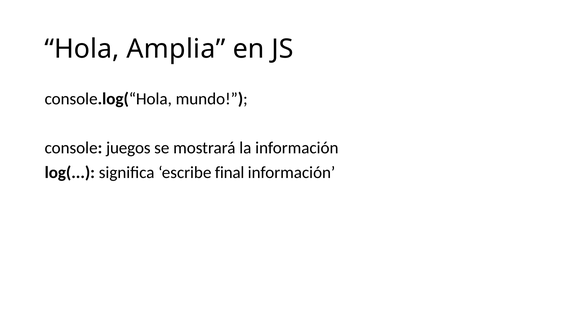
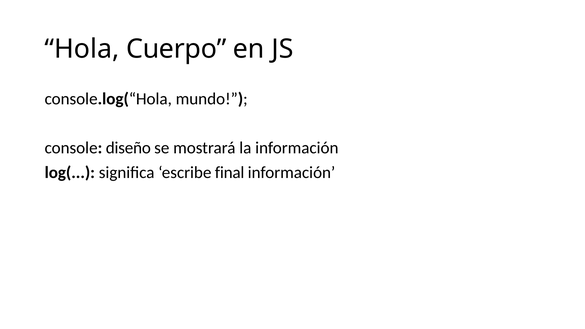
Amplia: Amplia -> Cuerpo
juegos: juegos -> diseño
